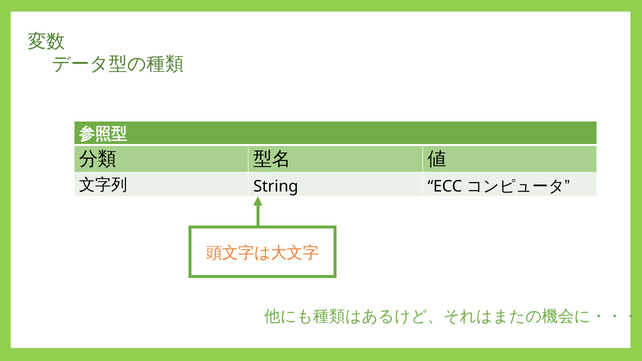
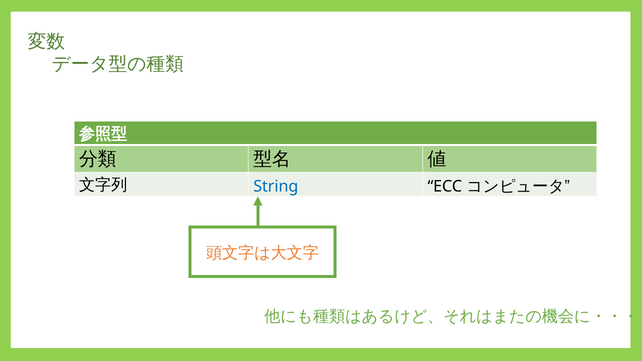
String colour: black -> blue
